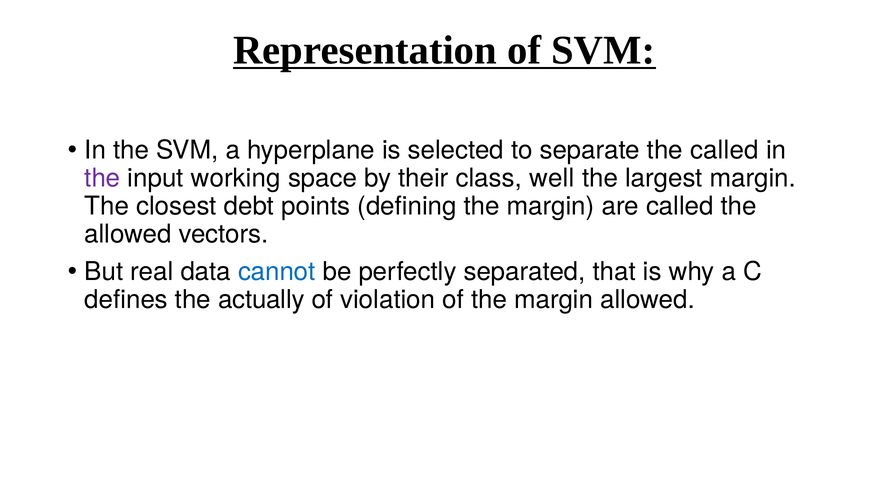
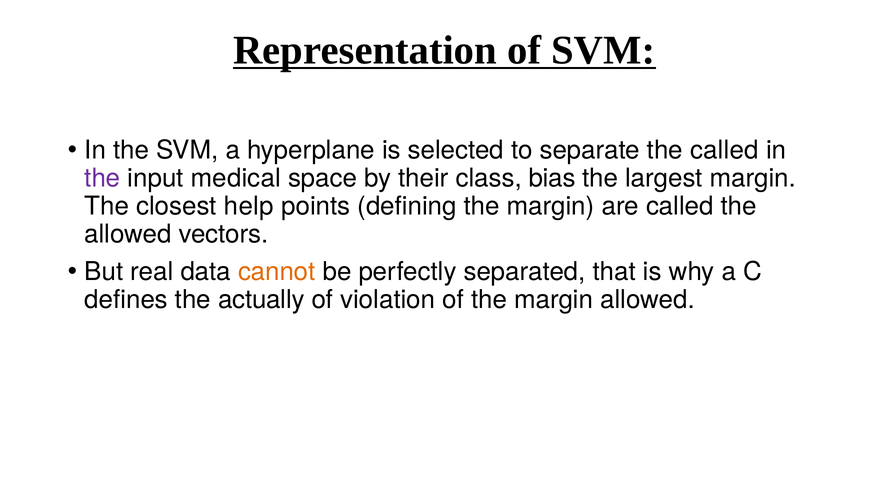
working: working -> medical
well: well -> bias
debt: debt -> help
cannot colour: blue -> orange
